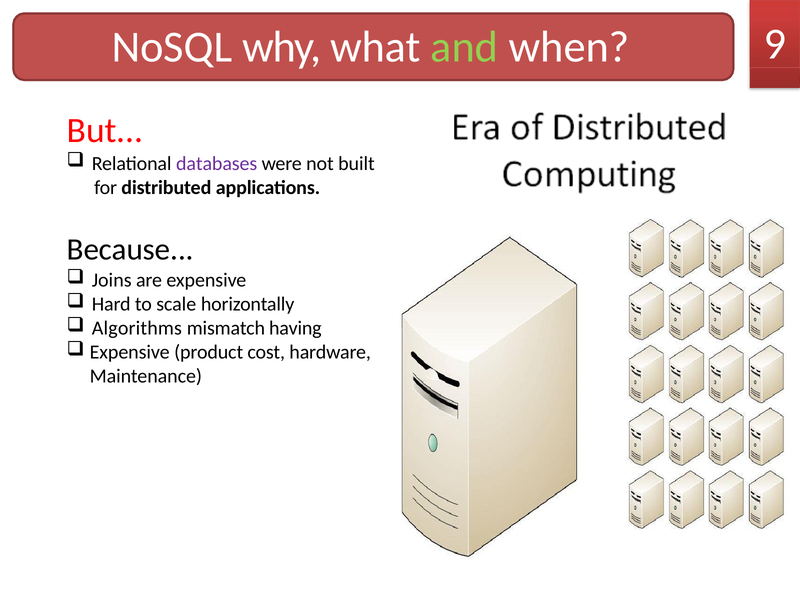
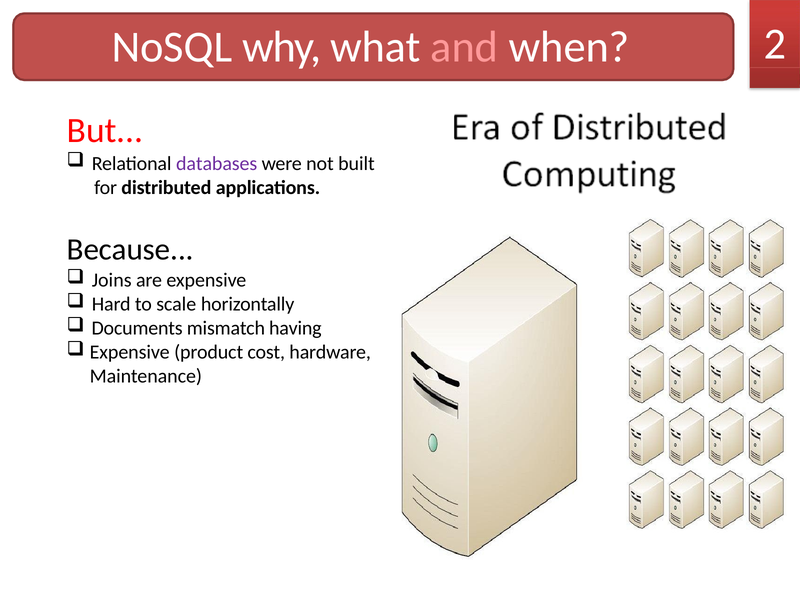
and colour: light green -> pink
9: 9 -> 2
Algorithms: Algorithms -> Documents
